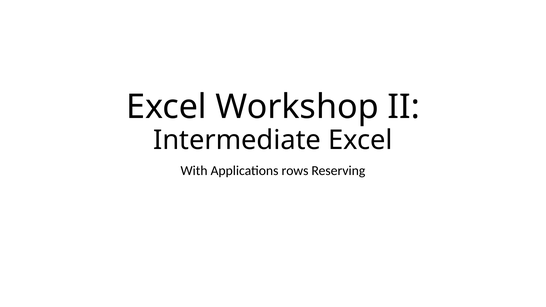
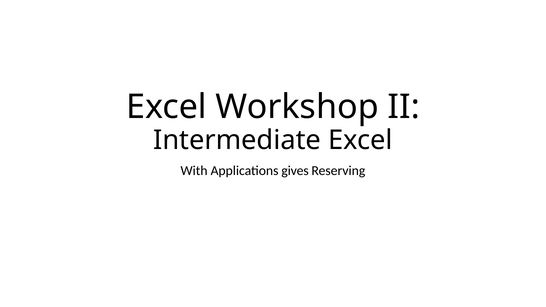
rows: rows -> gives
